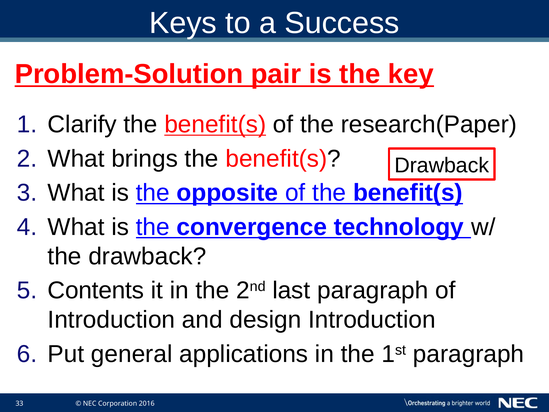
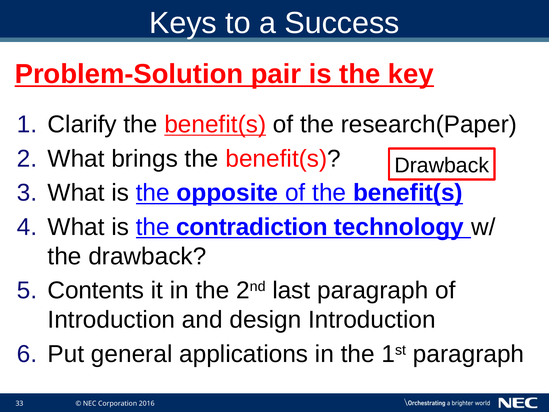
convergence: convergence -> contradiction
